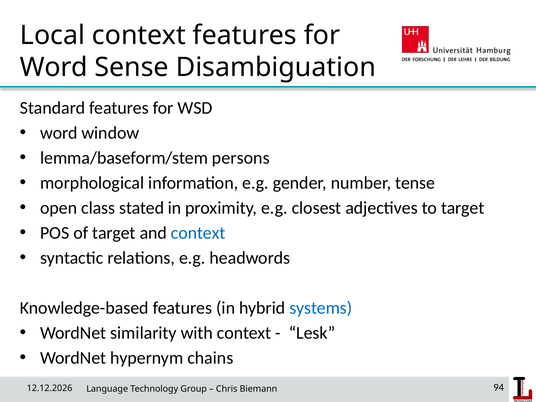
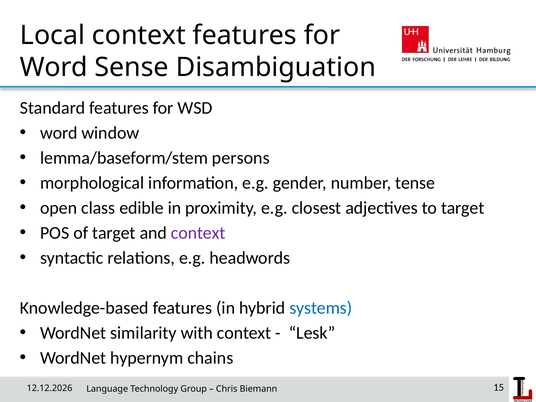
stated: stated -> edible
context at (198, 233) colour: blue -> purple
94: 94 -> 15
